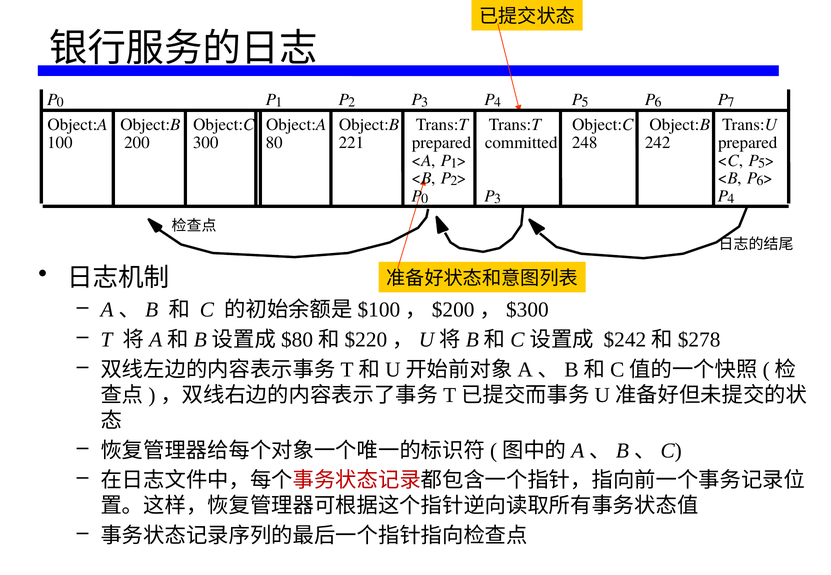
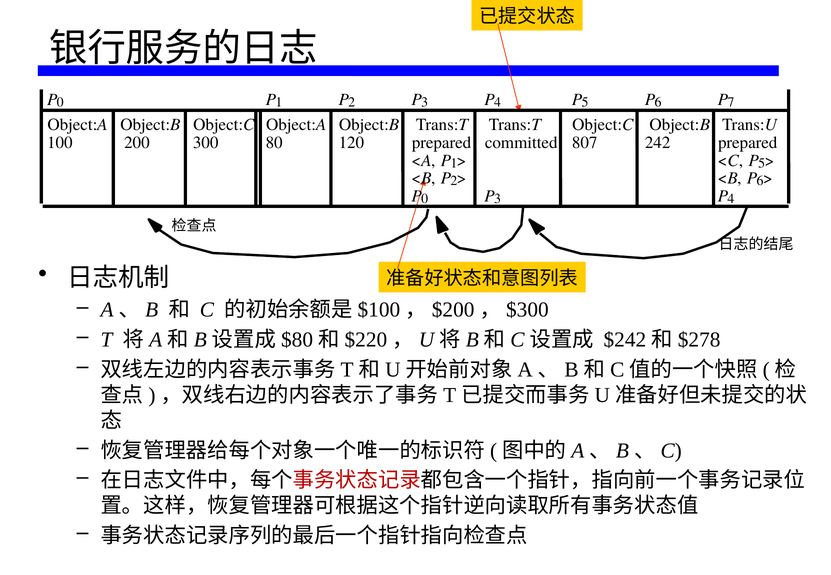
221: 221 -> 120
248: 248 -> 807
